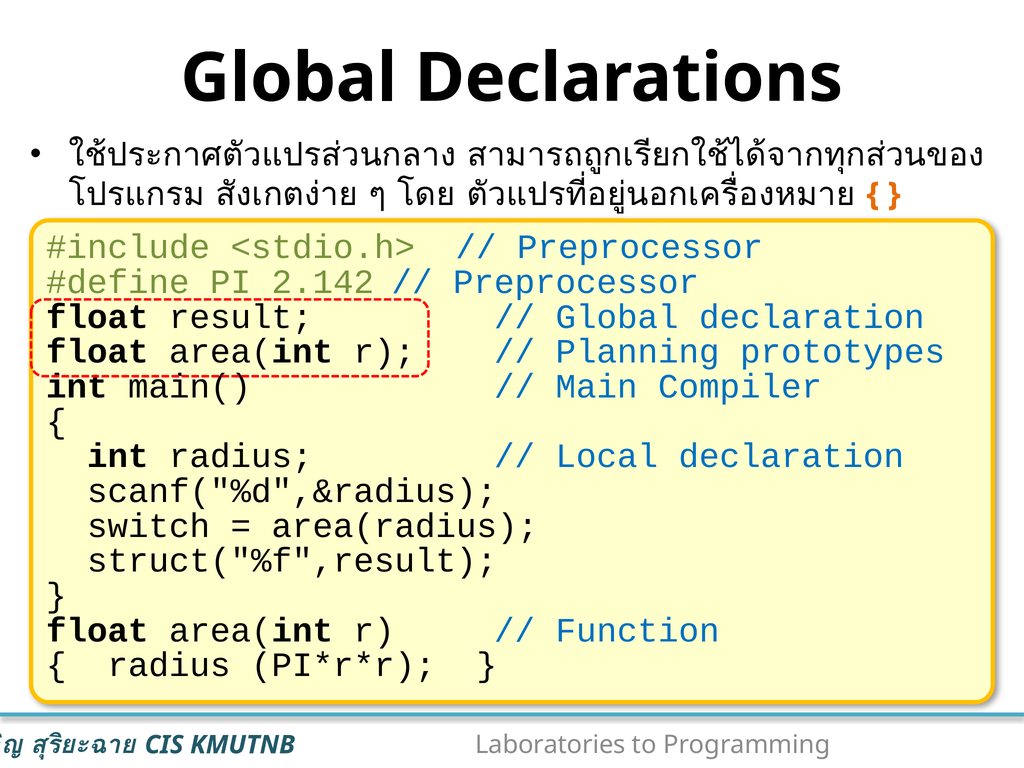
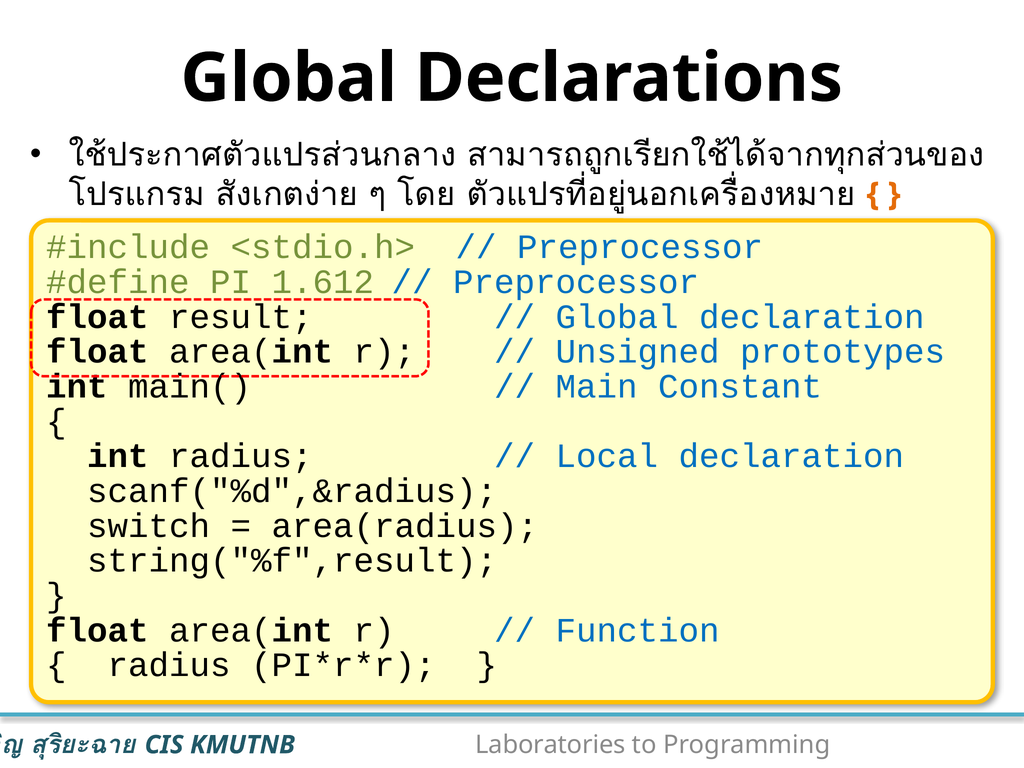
2.142: 2.142 -> 1.612
Planning: Planning -> Unsigned
Compiler: Compiler -> Constant
struct("%f",result: struct("%f",result -> string("%f",result
